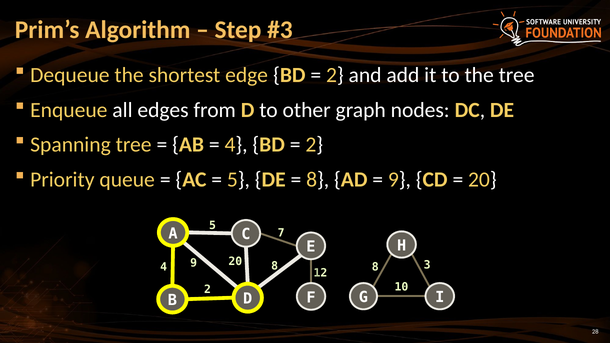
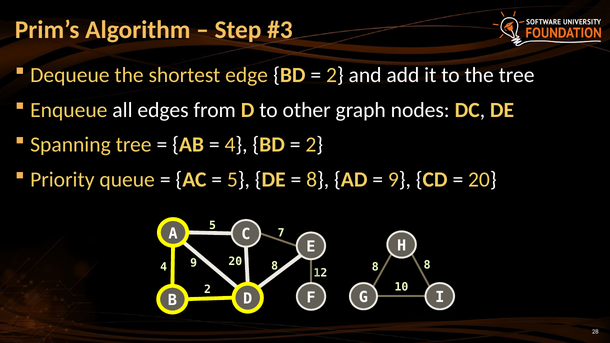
8 3: 3 -> 8
